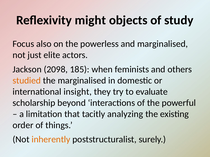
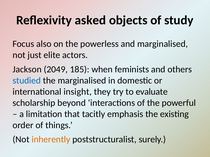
might: might -> asked
2098: 2098 -> 2049
studied colour: orange -> blue
analyzing: analyzing -> emphasis
